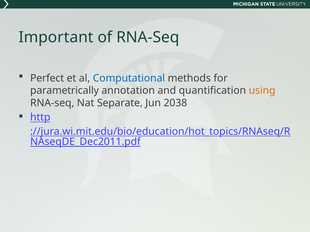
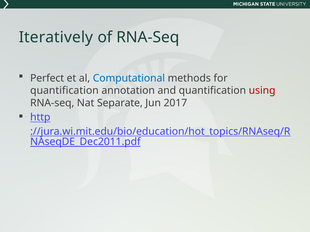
Important: Important -> Iteratively
parametrically at (65, 91): parametrically -> quantification
using colour: orange -> red
2038: 2038 -> 2017
